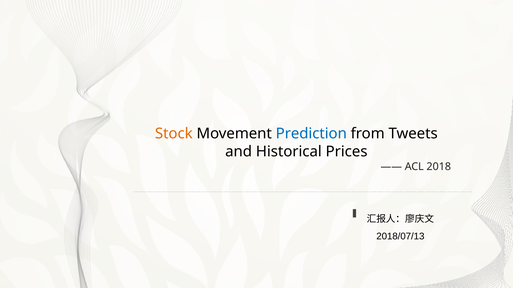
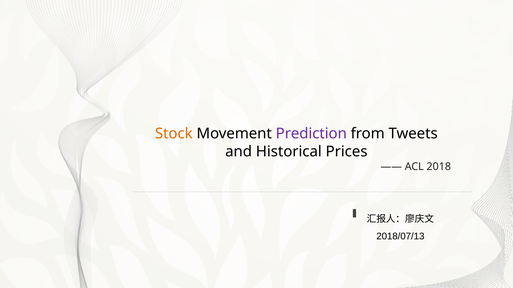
Prediction colour: blue -> purple
